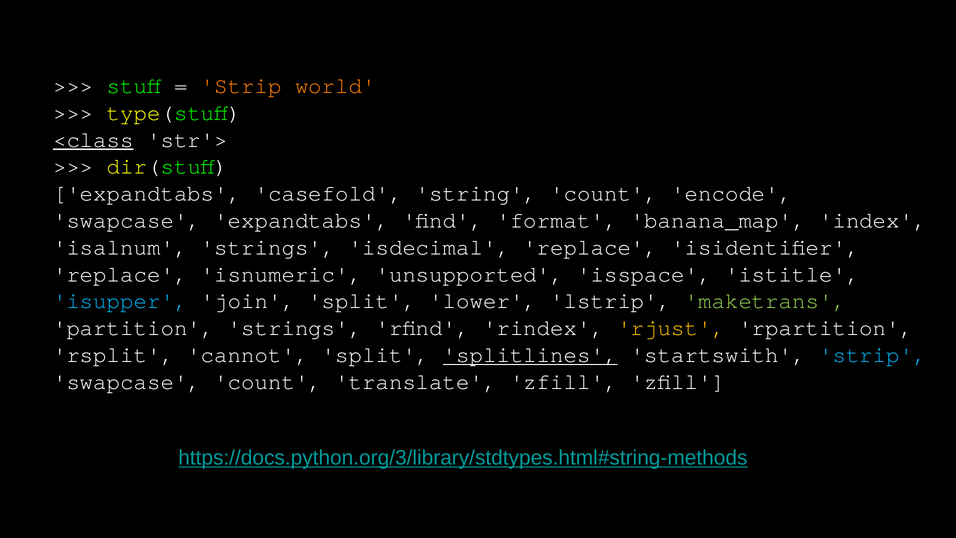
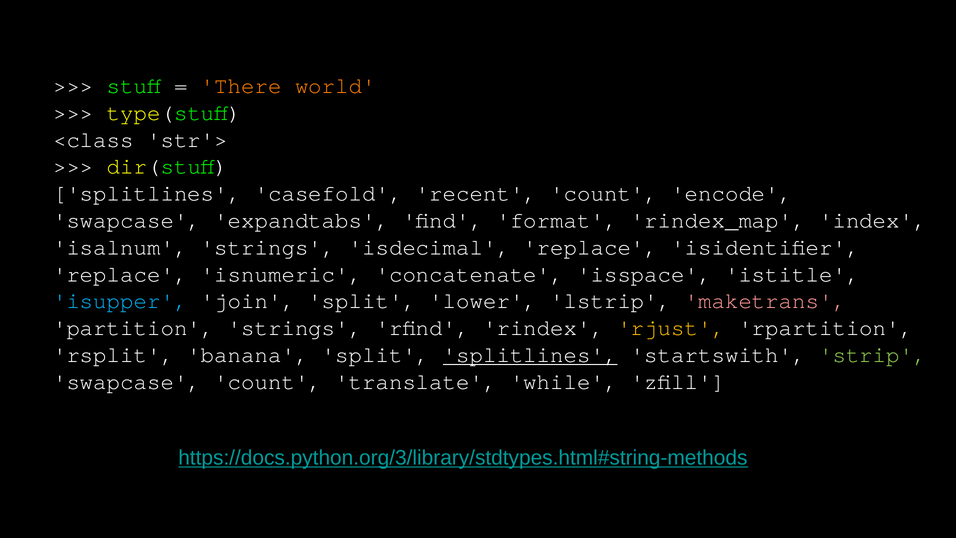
Strip at (241, 86): Strip -> There
<class underline: present -> none
expandtabs at (147, 193): expandtabs -> splitlines
string: string -> recent
banana_map: banana_map -> rindex_map
unsupported: unsupported -> concatenate
maketrans colour: light green -> pink
cannot: cannot -> banana
strip at (873, 355) colour: light blue -> light green
translate zfill: zfill -> while
